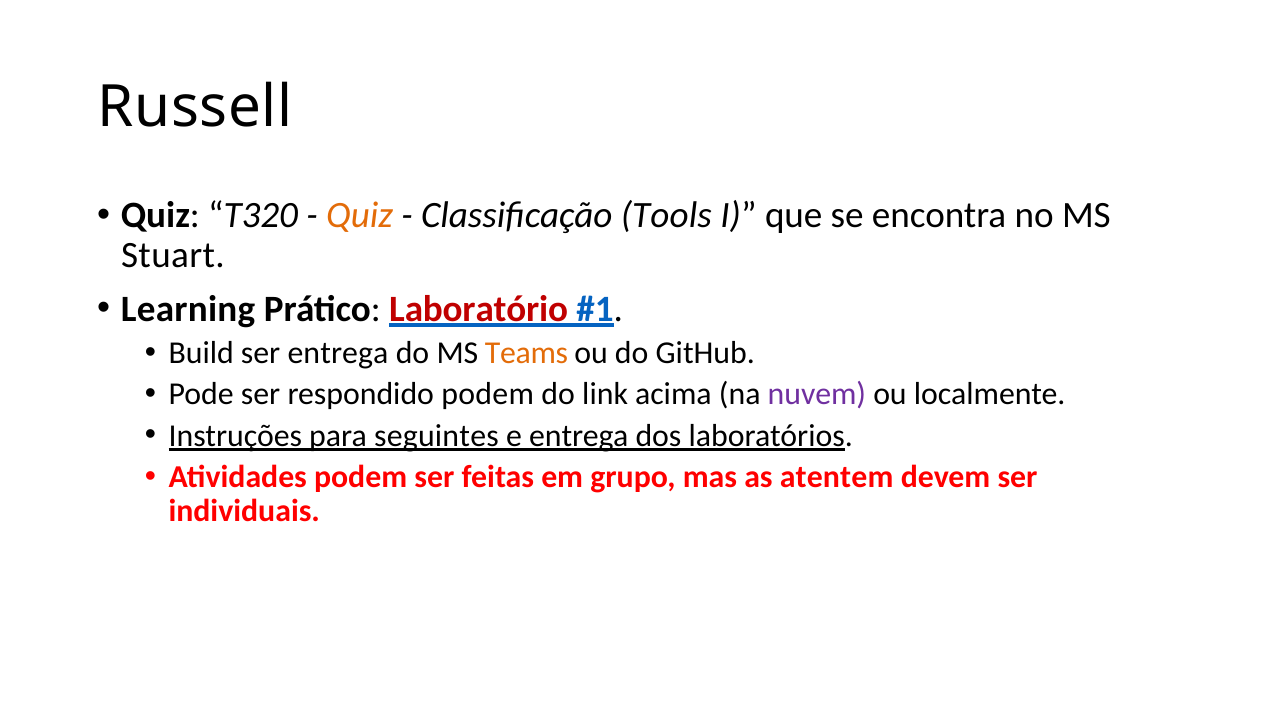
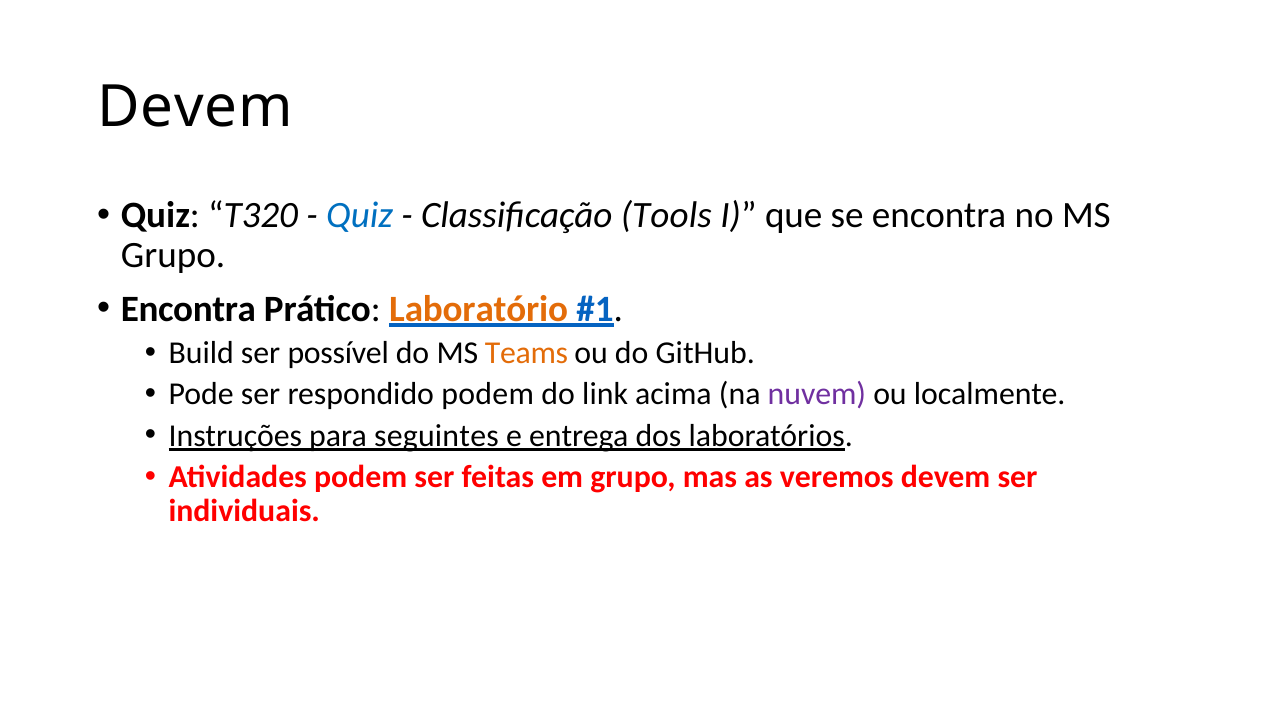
Russell at (195, 107): Russell -> Devem
Quiz at (360, 215) colour: orange -> blue
Stuart at (173, 255): Stuart -> Grupo
Learning at (188, 309): Learning -> Encontra
Laboratório colour: red -> orange
ser entrega: entrega -> possível
atentem: atentem -> veremos
